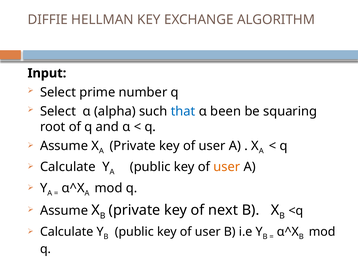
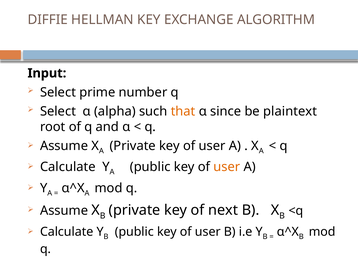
that colour: blue -> orange
been: been -> since
squaring: squaring -> plaintext
